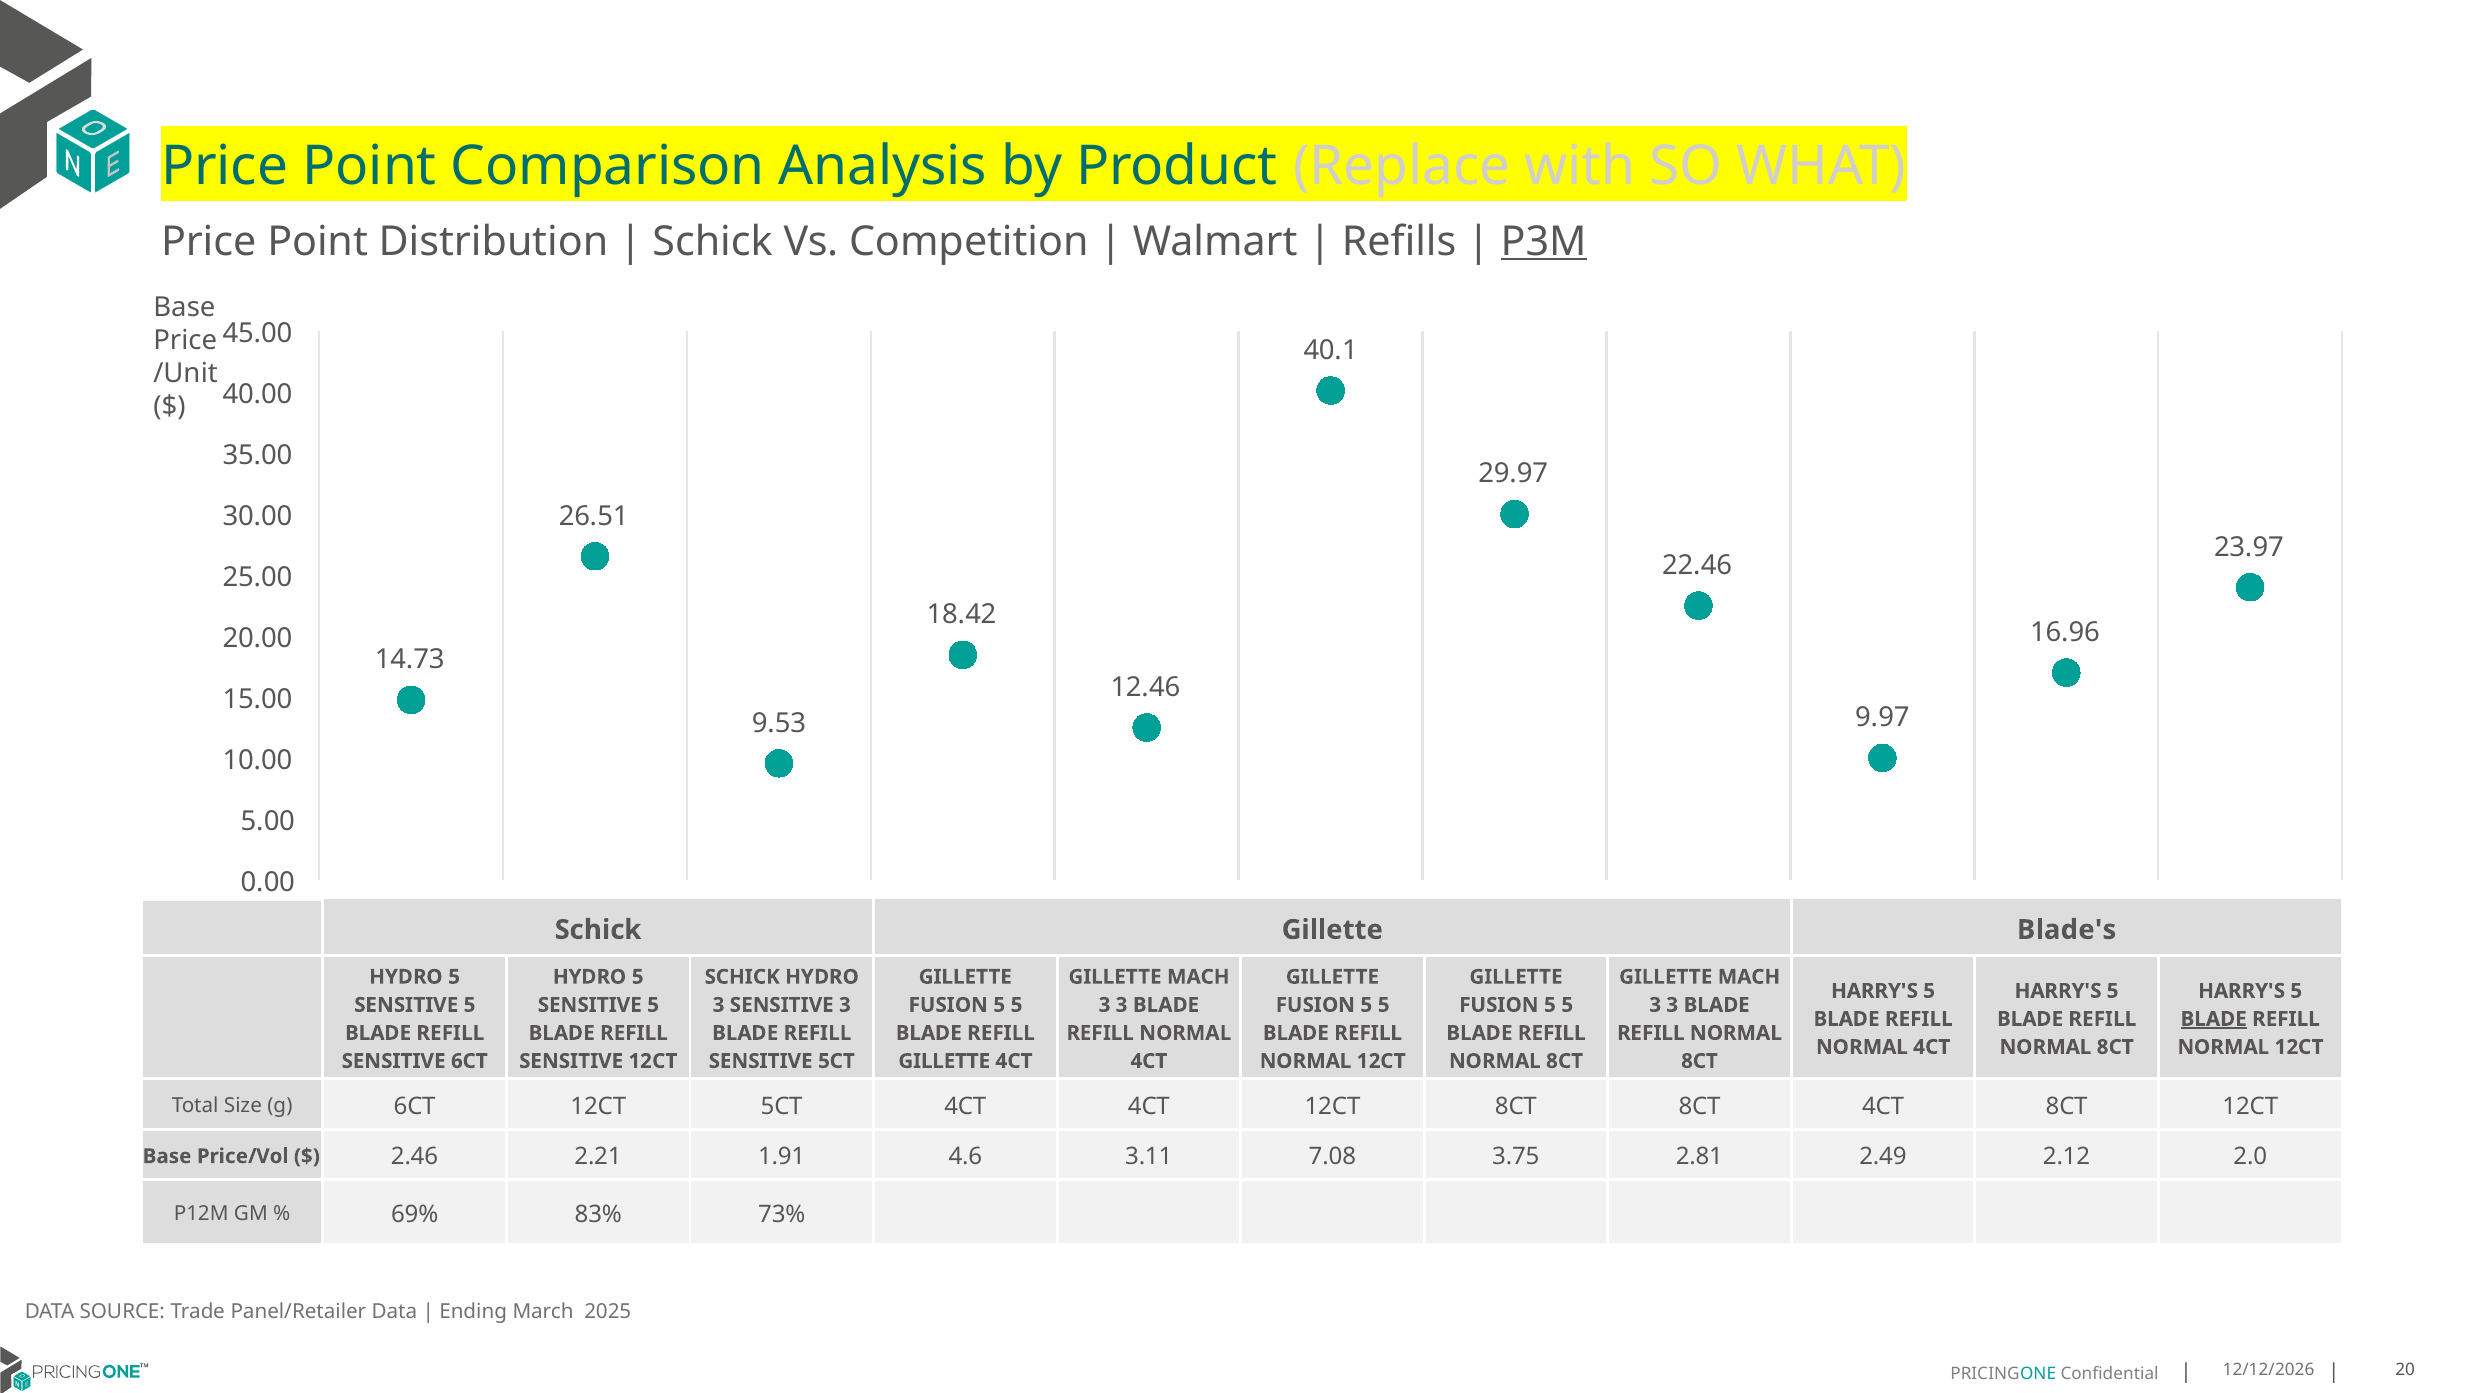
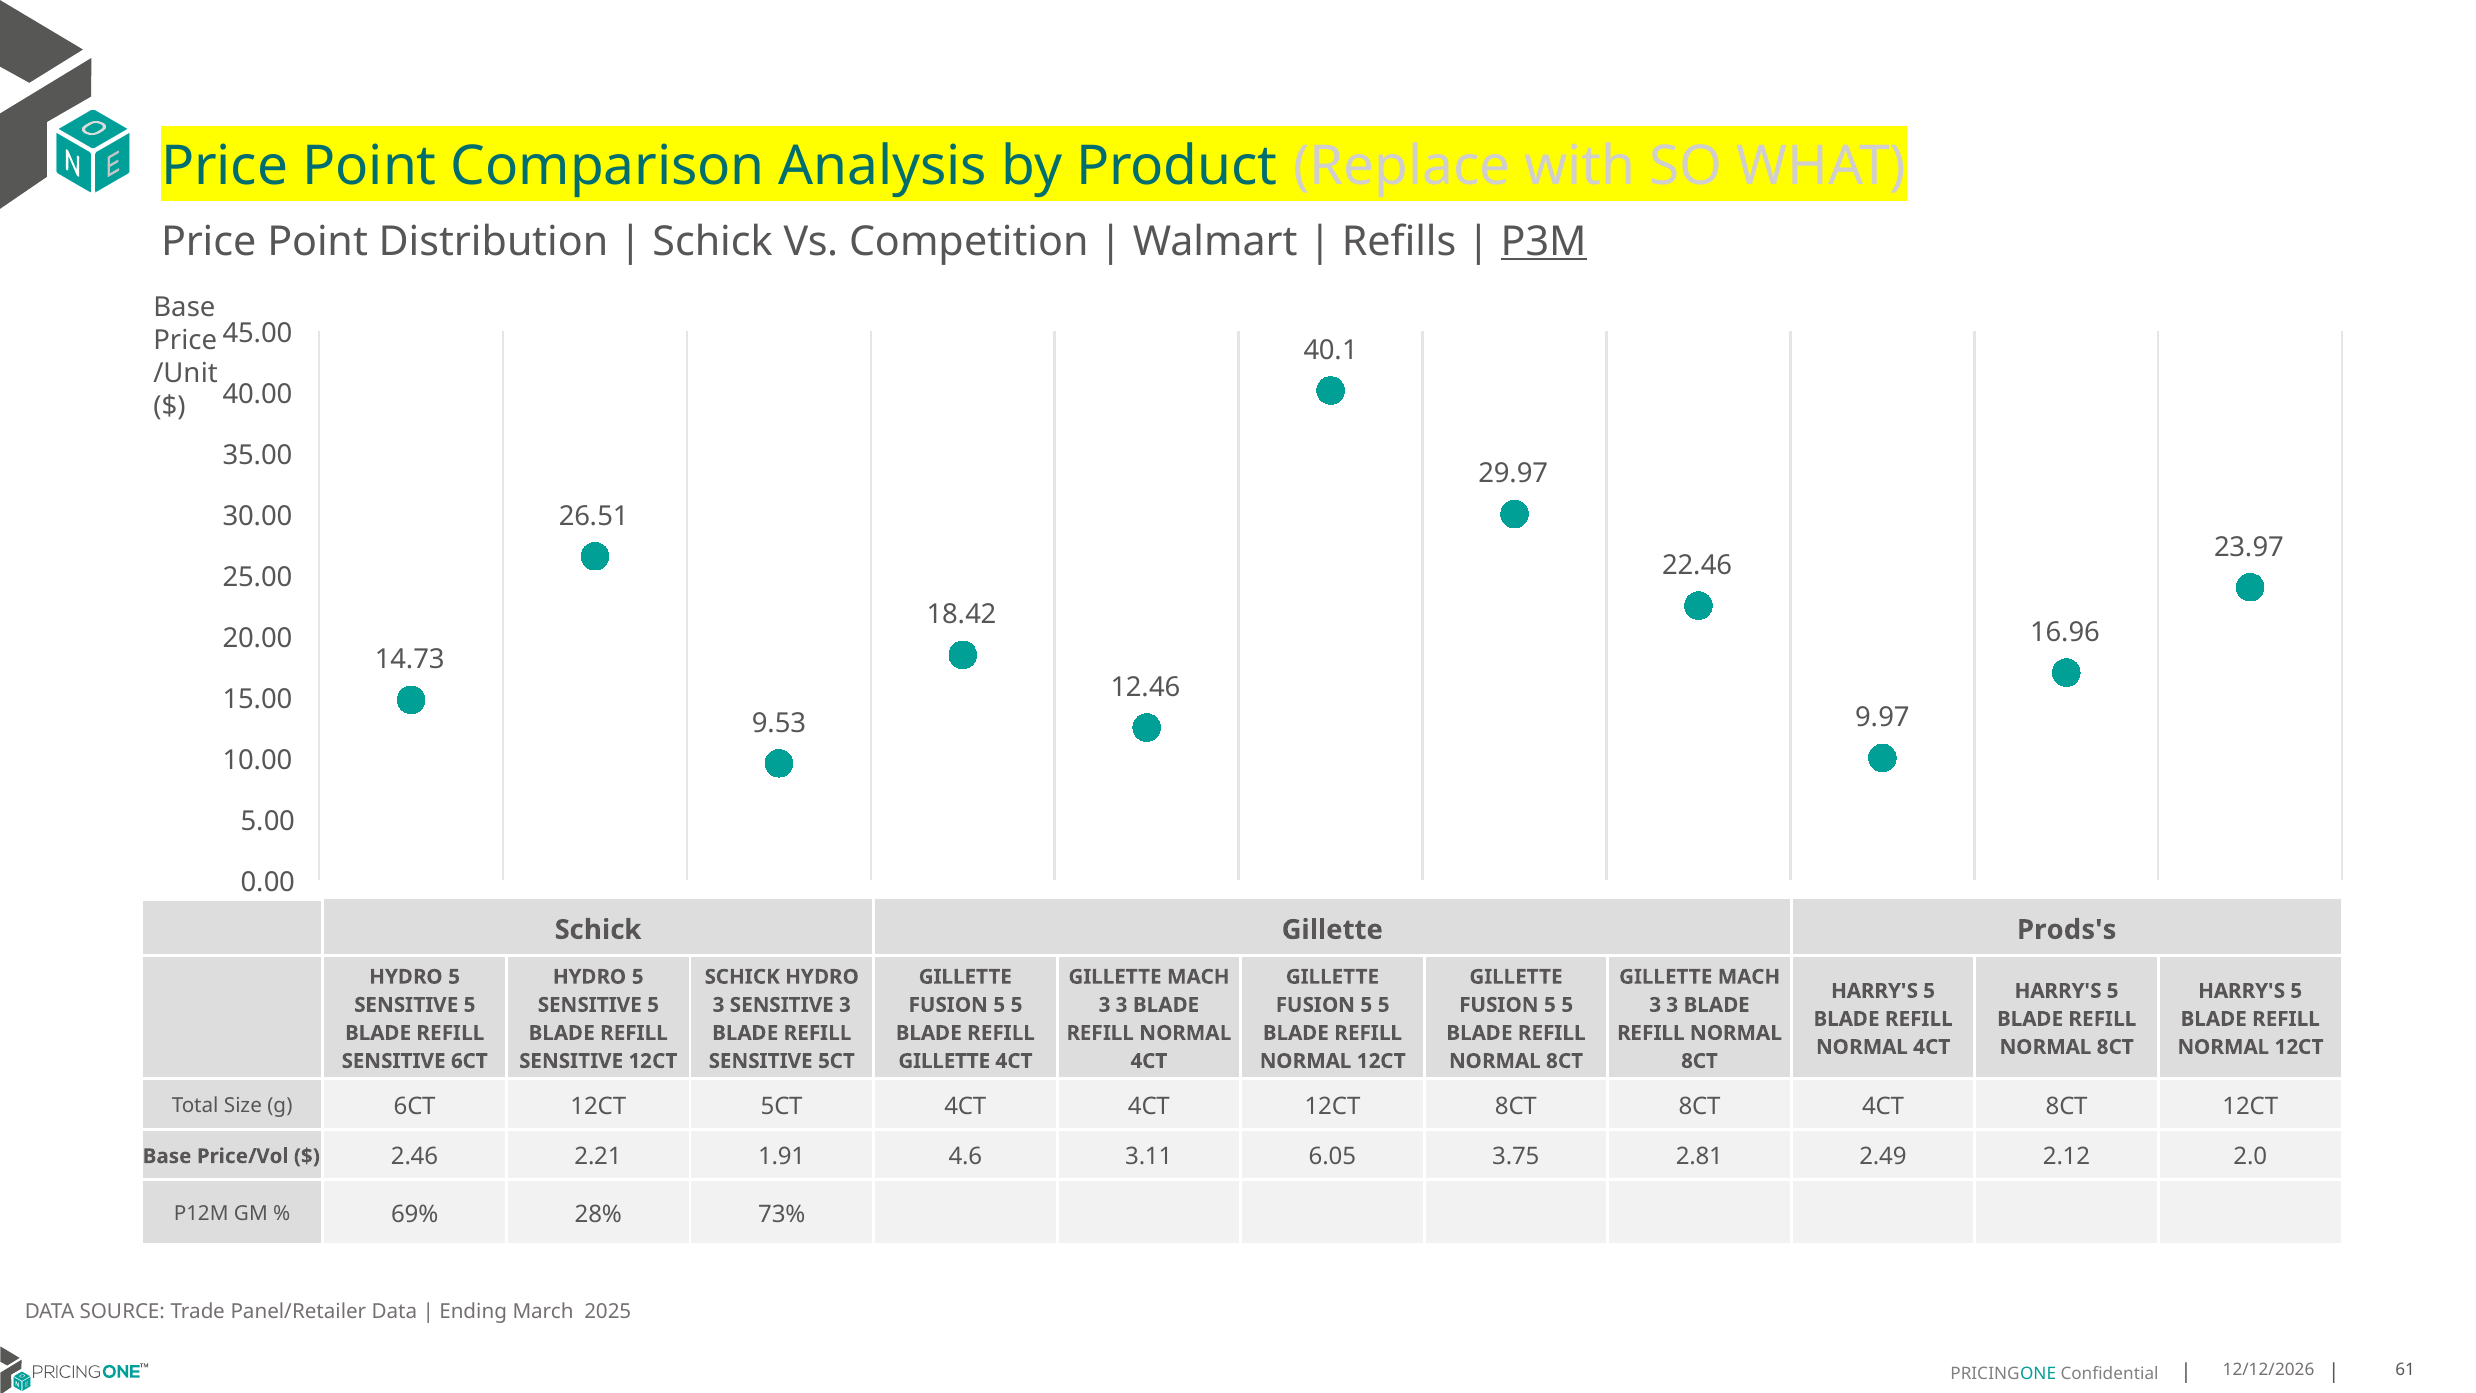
Blade's: Blade's -> Prods's
BLADE at (2214, 1019) underline: present -> none
7.08: 7.08 -> 6.05
83%: 83% -> 28%
20: 20 -> 61
